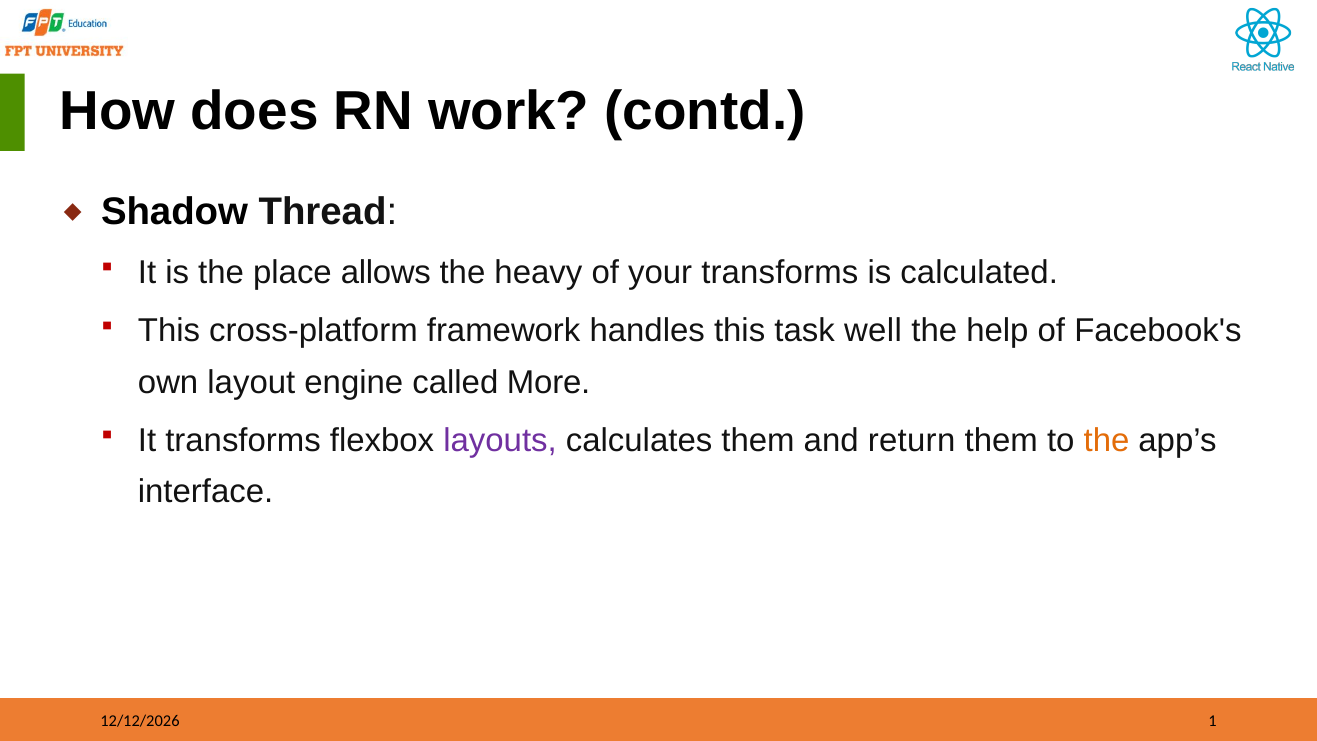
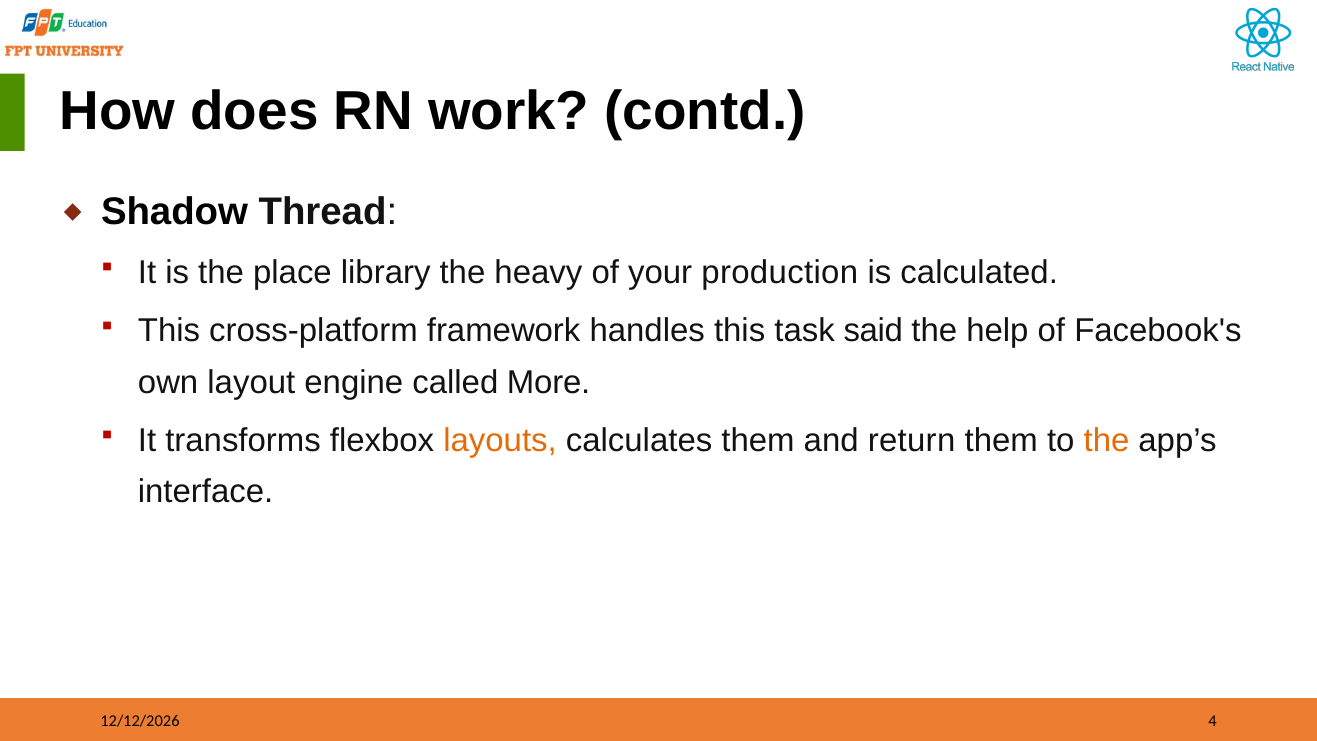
allows: allows -> library
your transforms: transforms -> production
well: well -> said
layouts colour: purple -> orange
1: 1 -> 4
